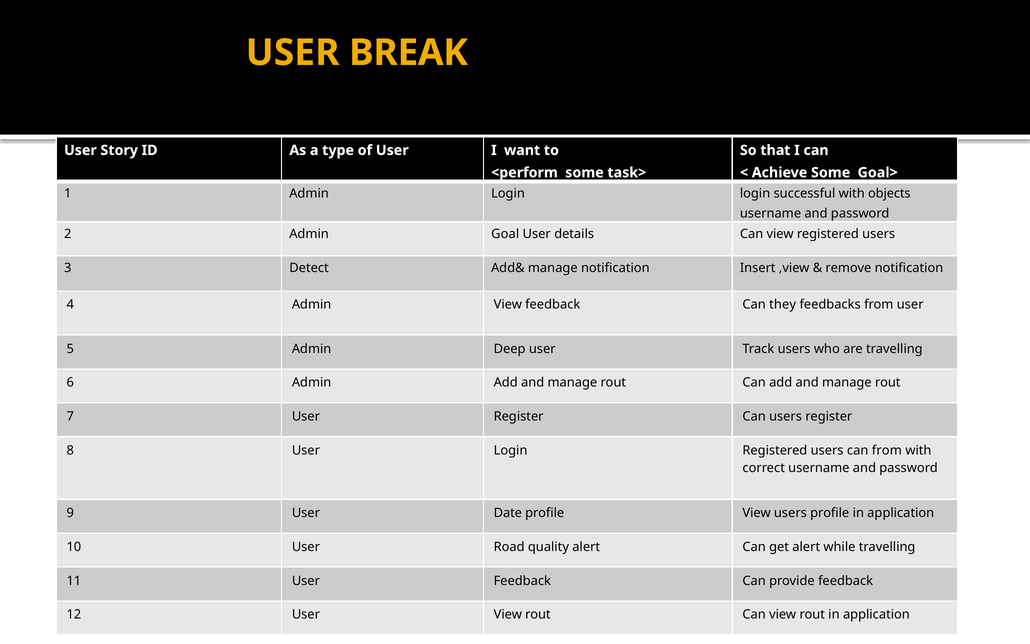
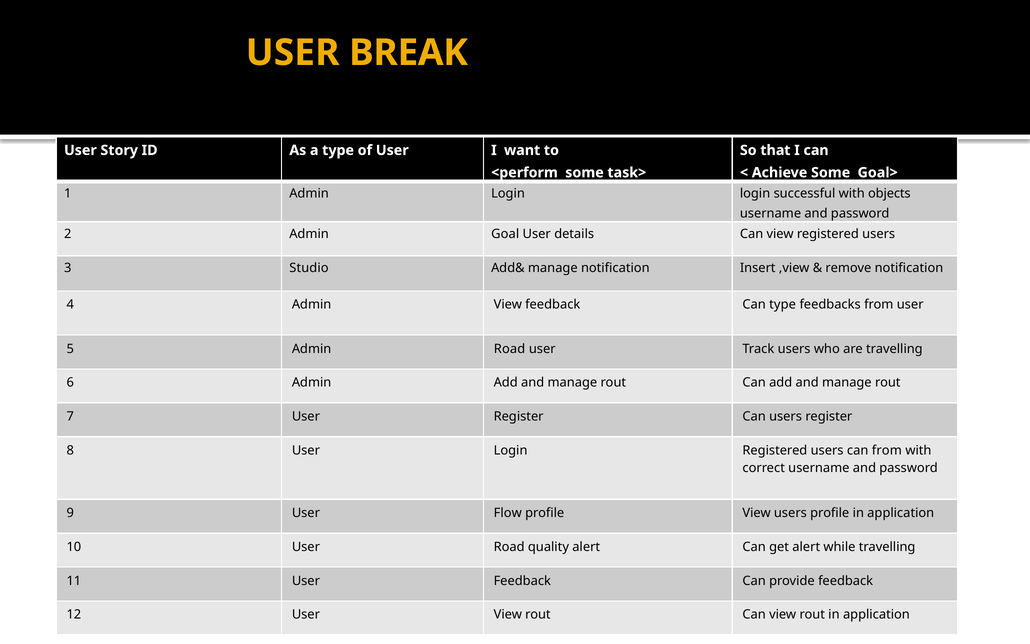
Detect: Detect -> Studio
Can they: they -> type
Admin Deep: Deep -> Road
Date: Date -> Flow
